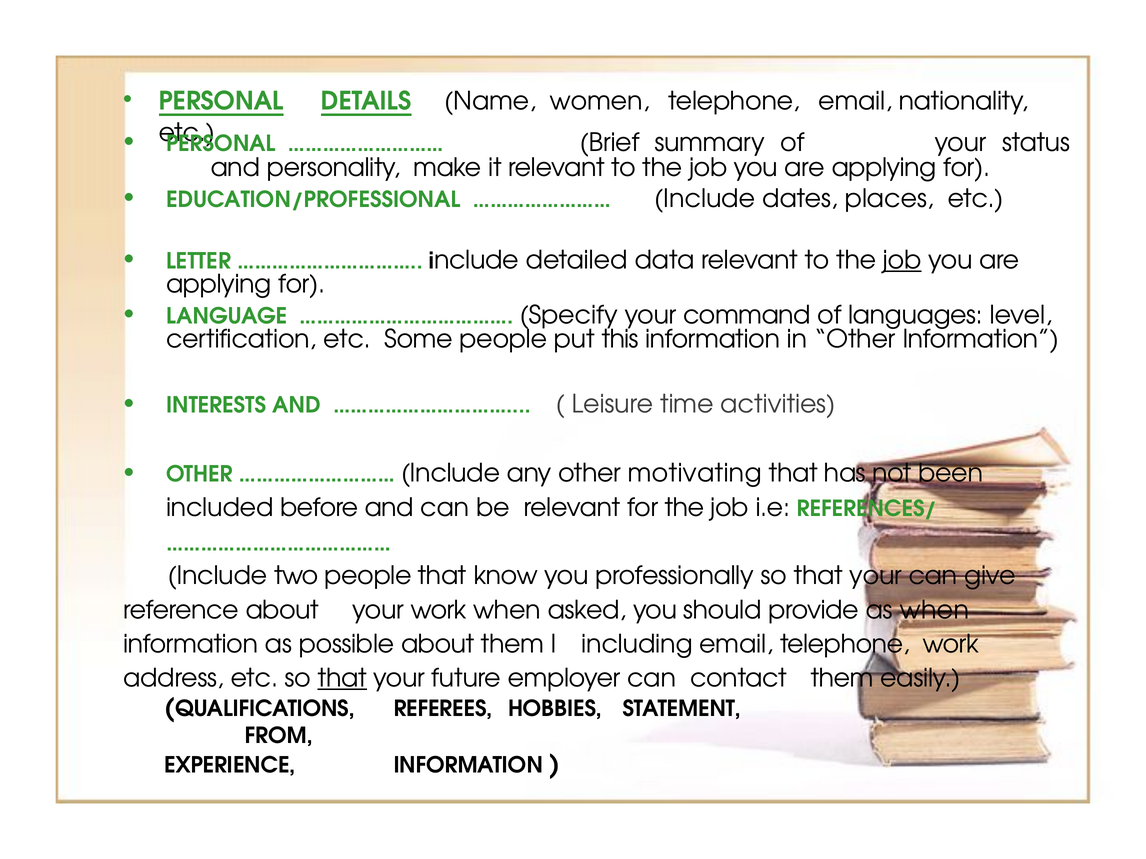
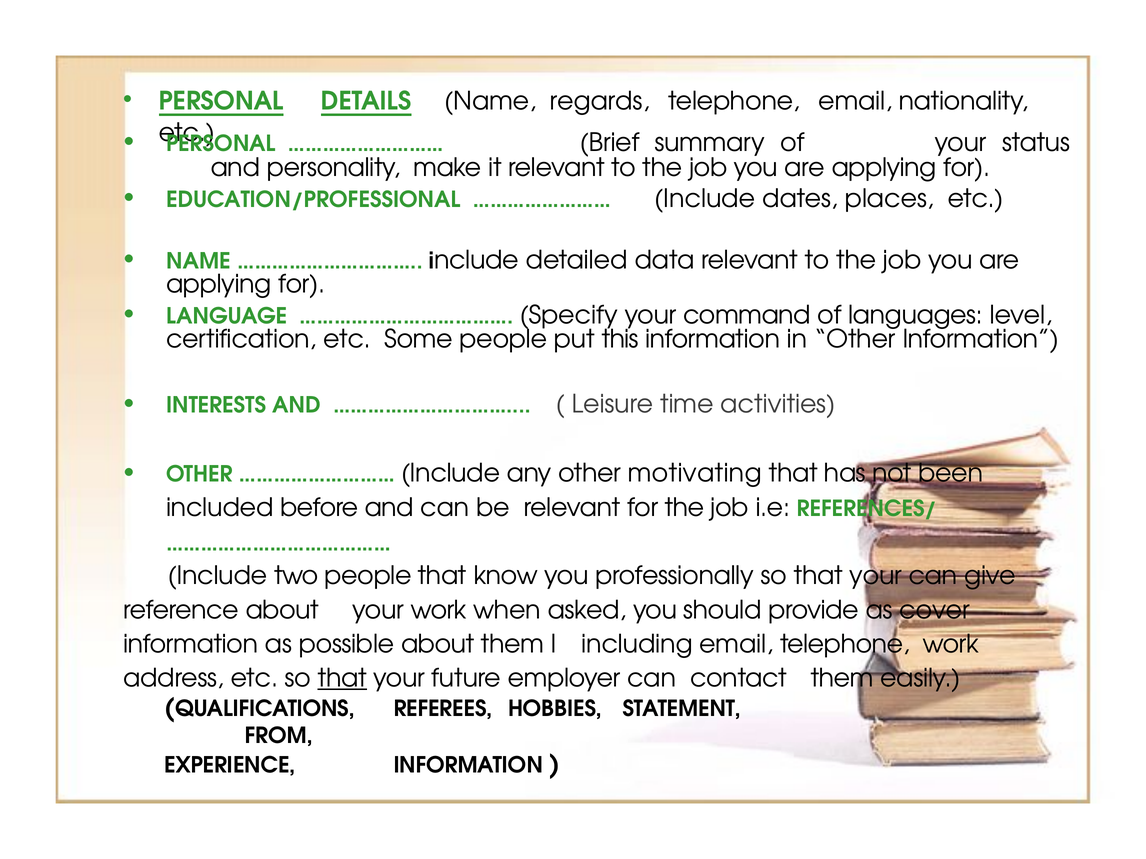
women: women -> regards
LETTER at (199, 262): LETTER -> NAME
job at (902, 261) underline: present -> none
as when: when -> cover
